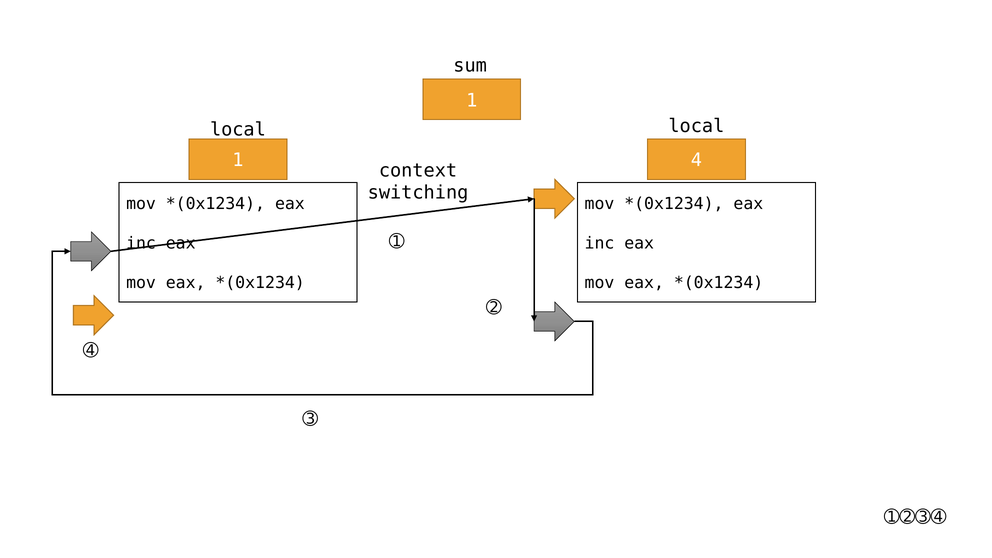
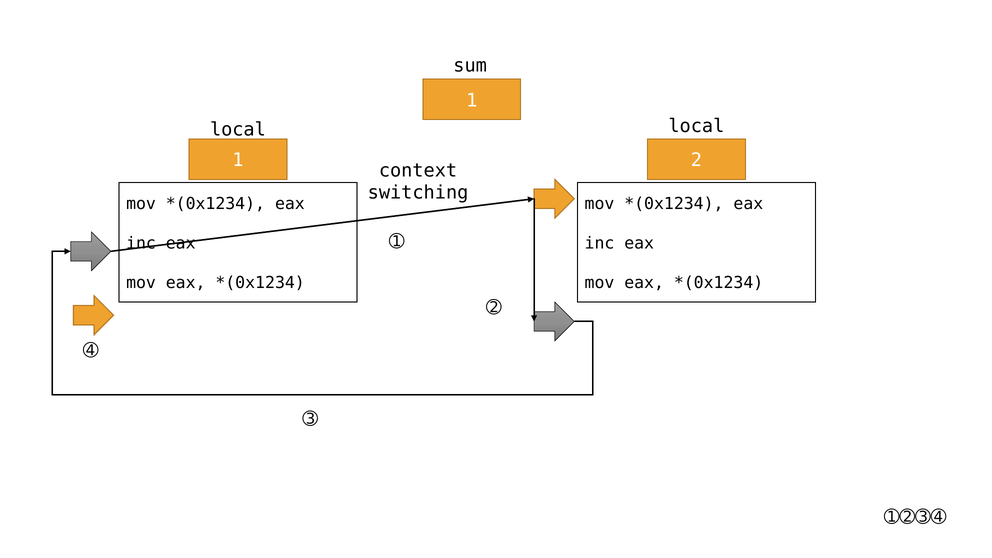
4: 4 -> 2
